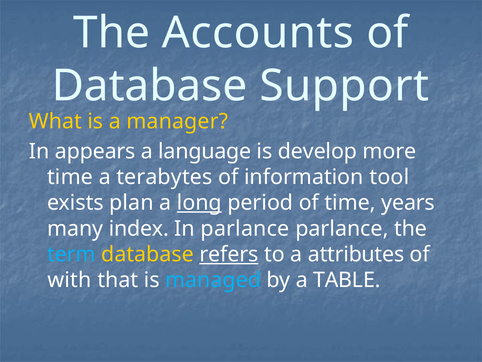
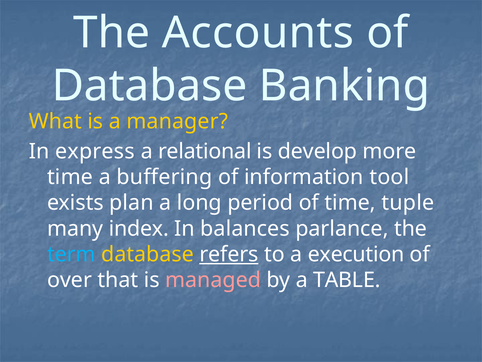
Support: Support -> Banking
appears: appears -> express
language: language -> relational
terabytes: terabytes -> buffering
long underline: present -> none
years: years -> tuple
In parlance: parlance -> balances
attributes: attributes -> execution
with: with -> over
managed colour: light blue -> pink
